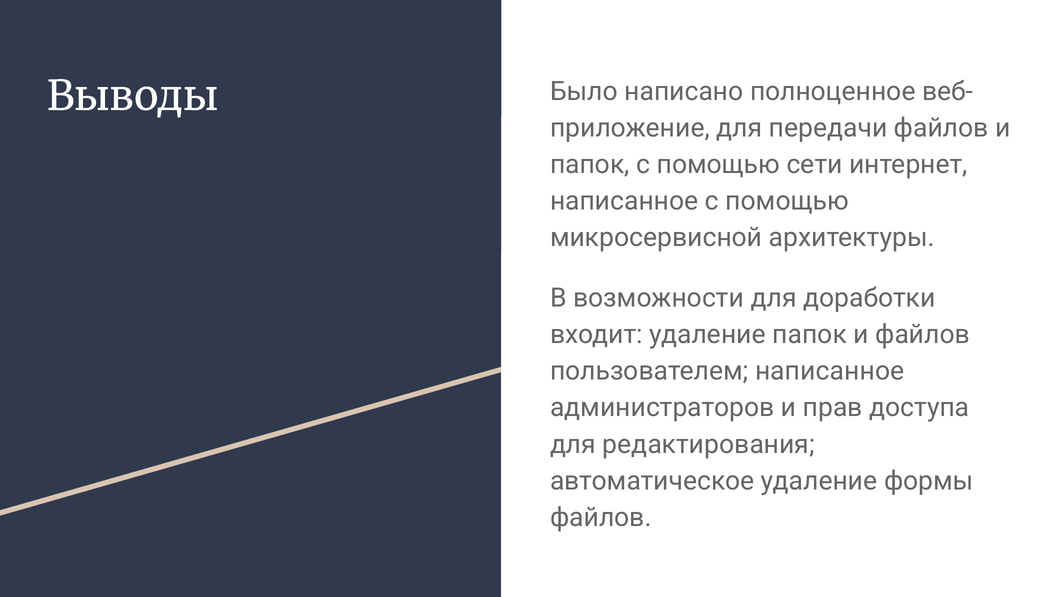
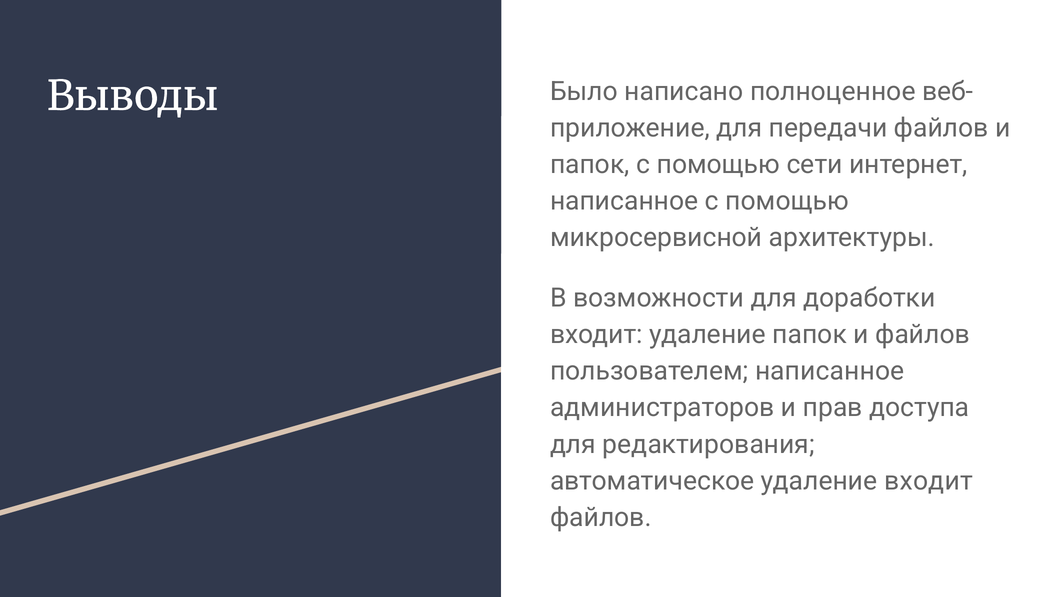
удаление формы: формы -> входит
